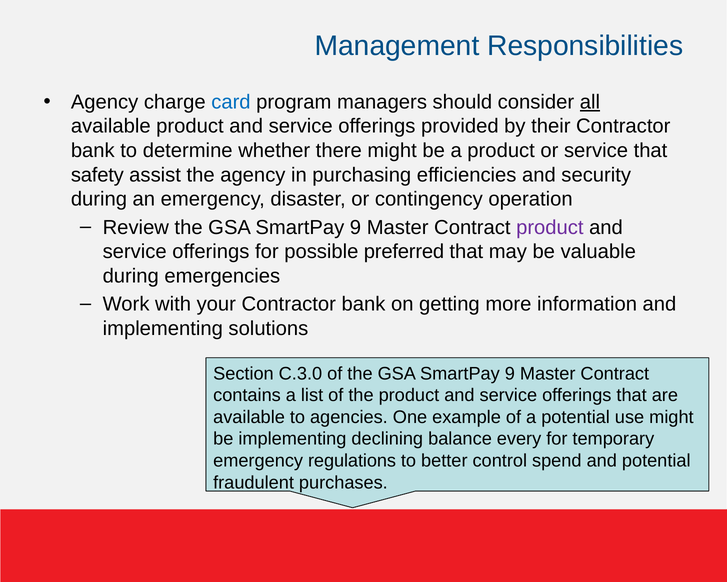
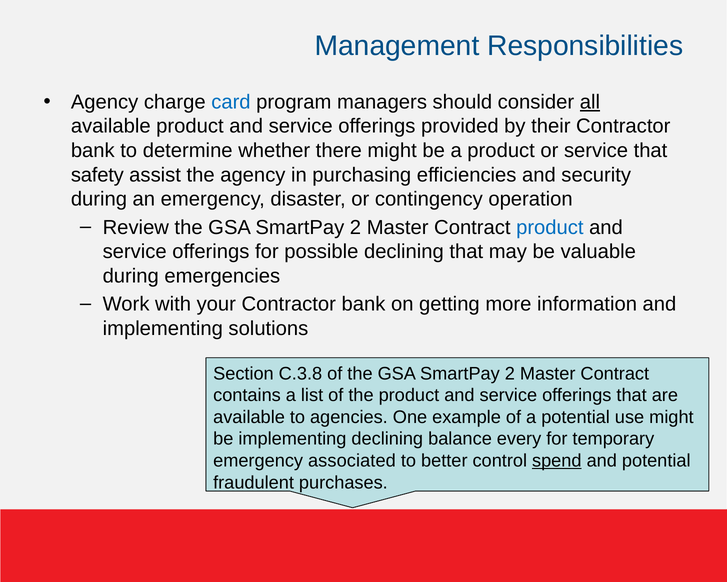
9 at (355, 227): 9 -> 2
product at (550, 227) colour: purple -> blue
possible preferred: preferred -> declining
C.3.0: C.3.0 -> C.3.8
9 at (510, 373): 9 -> 2
regulations: regulations -> associated
spend underline: none -> present
